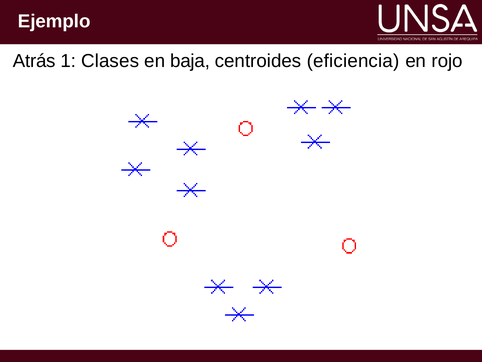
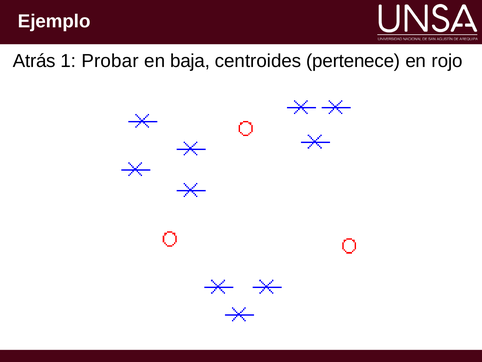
Clases: Clases -> Probar
eficiencia: eficiencia -> pertenece
